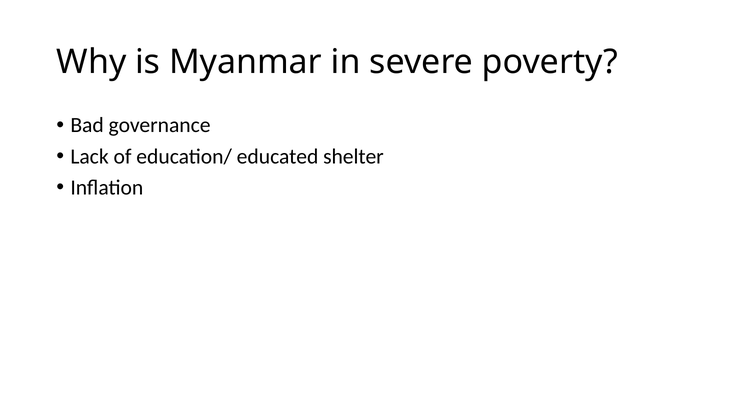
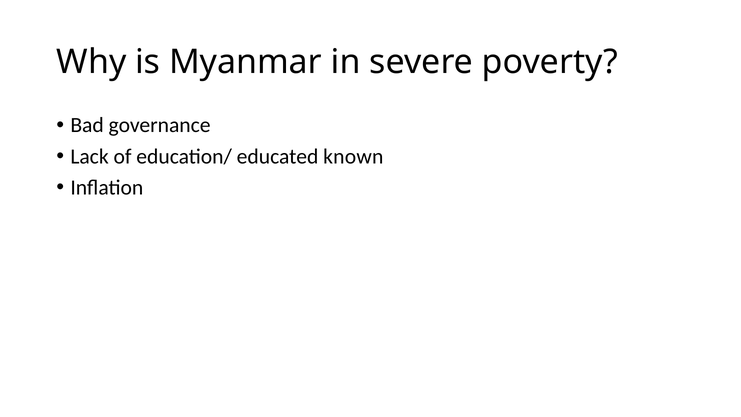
shelter: shelter -> known
